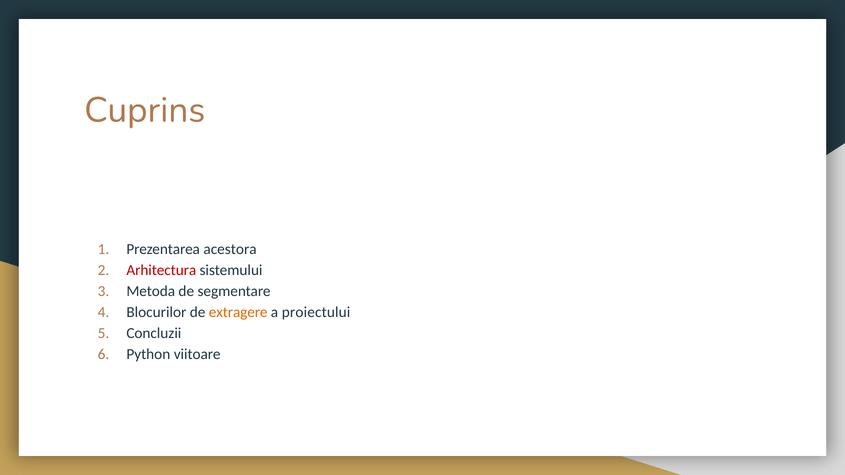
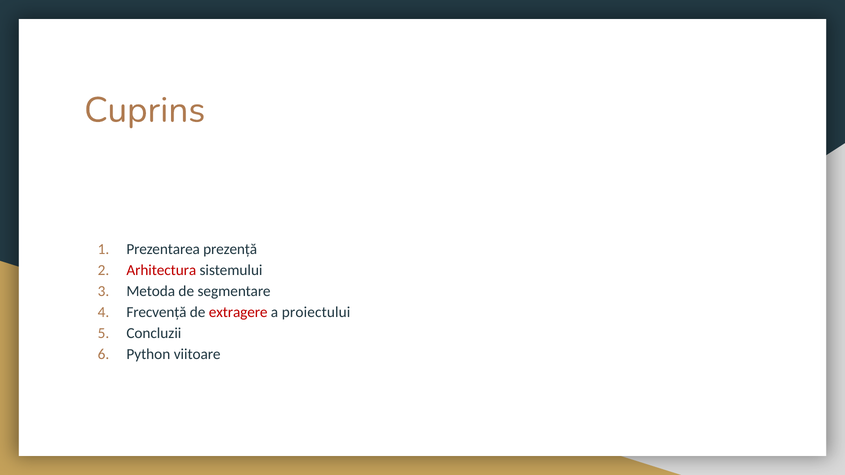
acestora: acestora -> prezență
Blocurilor: Blocurilor -> Frecvență
extragere colour: orange -> red
